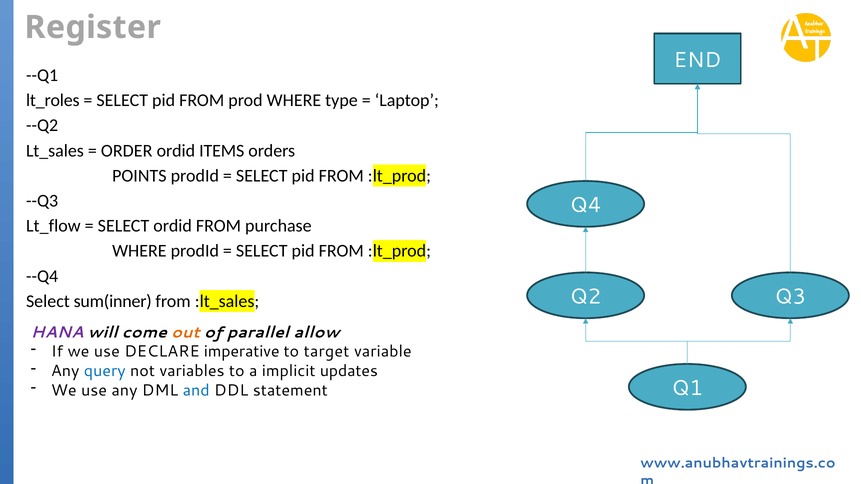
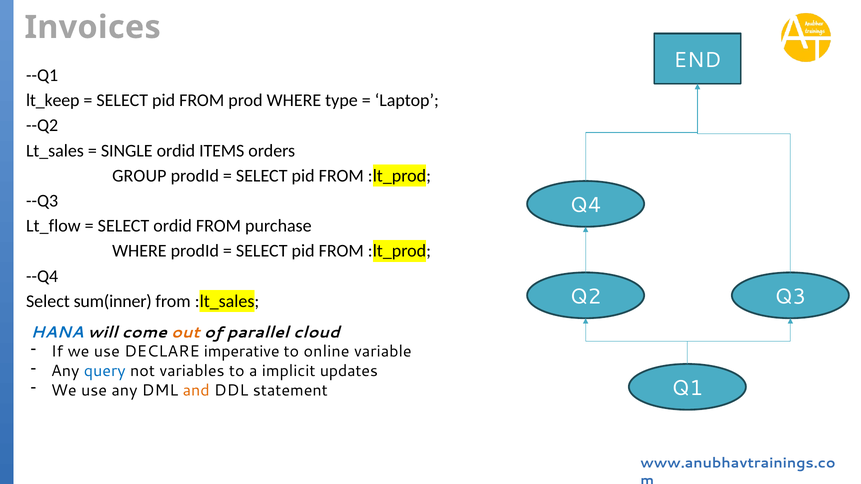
Register: Register -> Invoices
lt_roles: lt_roles -> lt_keep
ORDER: ORDER -> SINGLE
POINTS: POINTS -> GROUP
HANA colour: purple -> blue
allow: allow -> cloud
target: target -> online
and colour: blue -> orange
